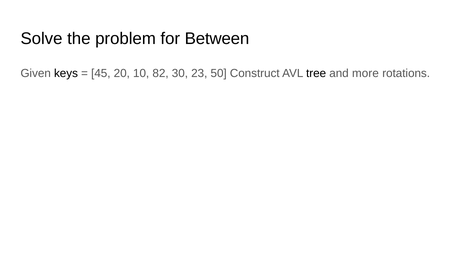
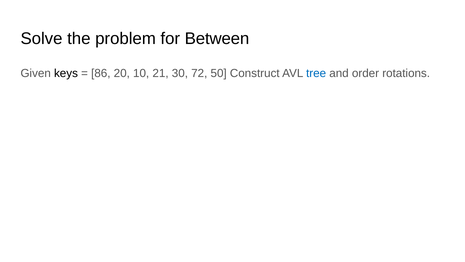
45: 45 -> 86
82: 82 -> 21
23: 23 -> 72
tree colour: black -> blue
more: more -> order
